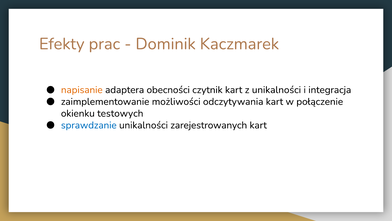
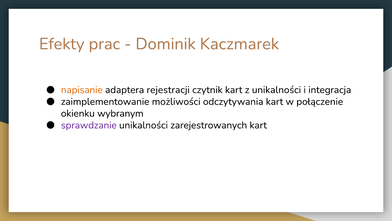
obecności: obecności -> rejestracji
testowych: testowych -> wybranym
sprawdzanie colour: blue -> purple
